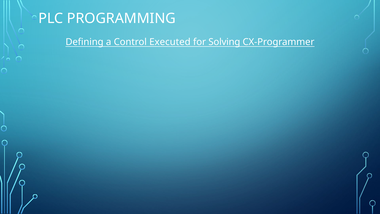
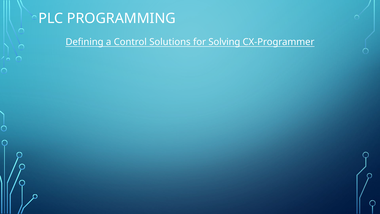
Executed: Executed -> Solutions
